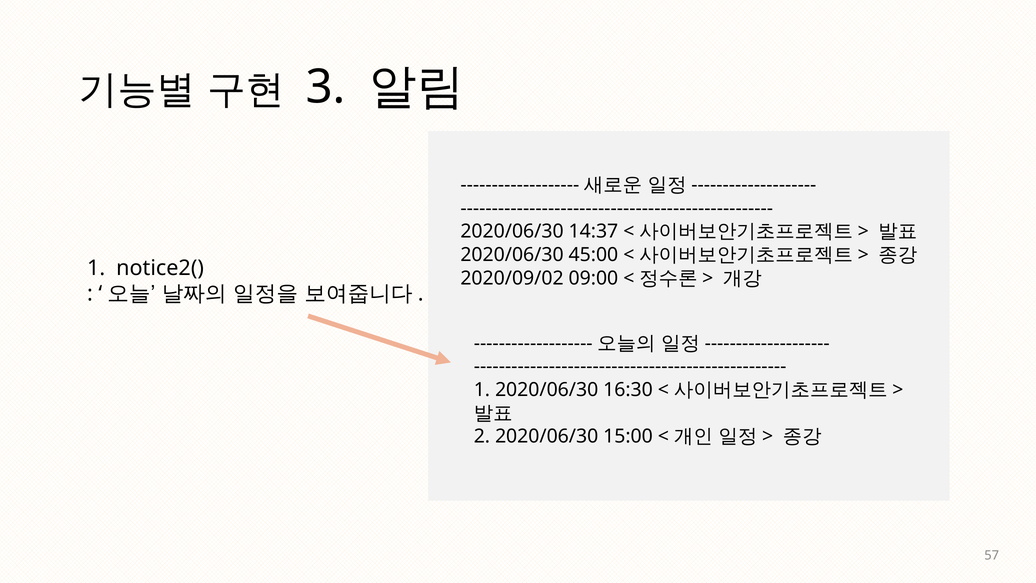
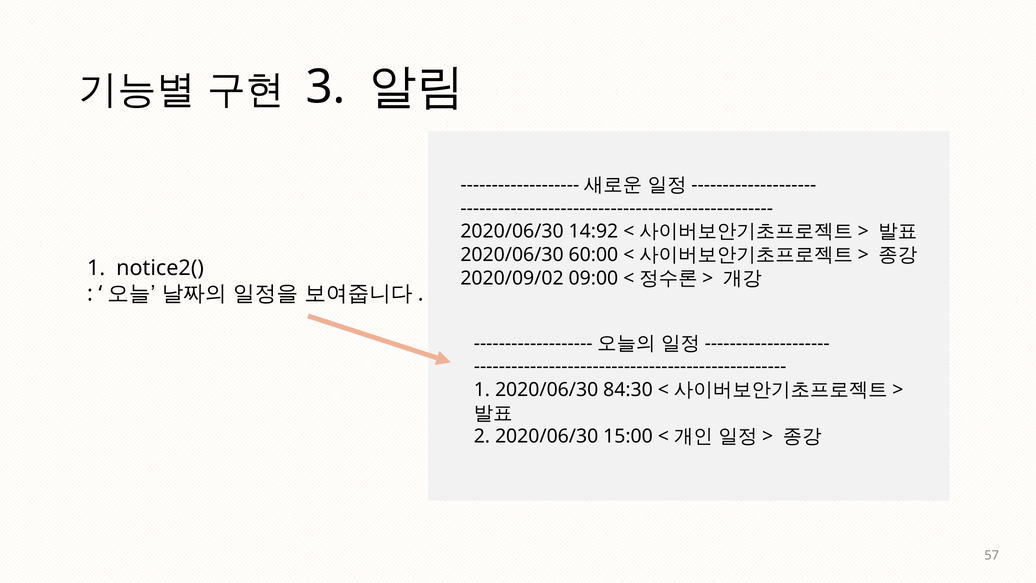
14:37: 14:37 -> 14:92
45:00: 45:00 -> 60:00
16:30: 16:30 -> 84:30
